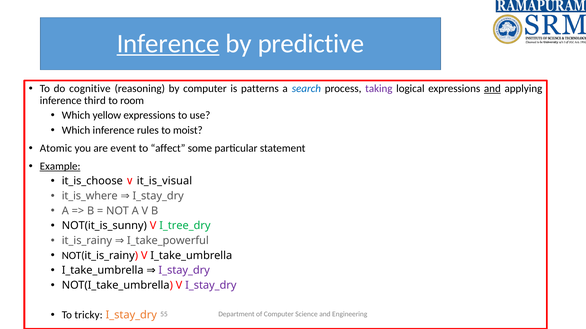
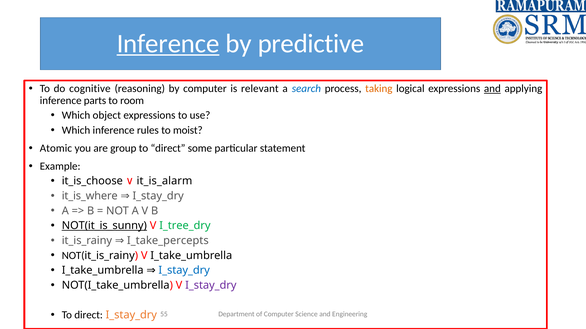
patterns: patterns -> relevant
taking colour: purple -> orange
third: third -> parts
yellow: yellow -> object
event: event -> group
affect at (168, 148): affect -> direct
Example underline: present -> none
it_is_visual: it_is_visual -> it_is_alarm
NOT(it_is_sunny underline: none -> present
I_take_powerful: I_take_powerful -> I_take_percepts
I_stay_dry at (184, 271) colour: purple -> blue
tricky at (89, 316): tricky -> direct
